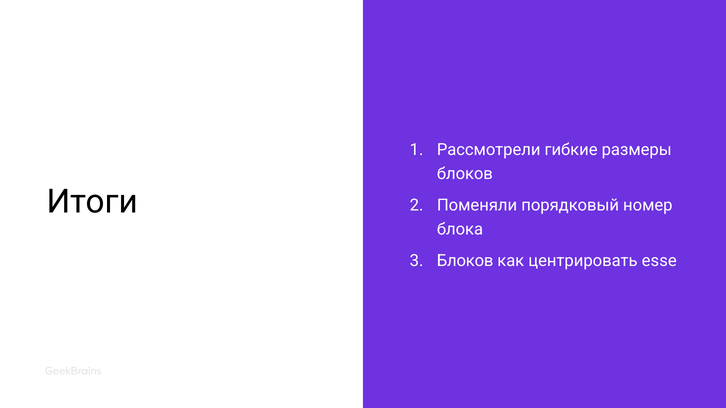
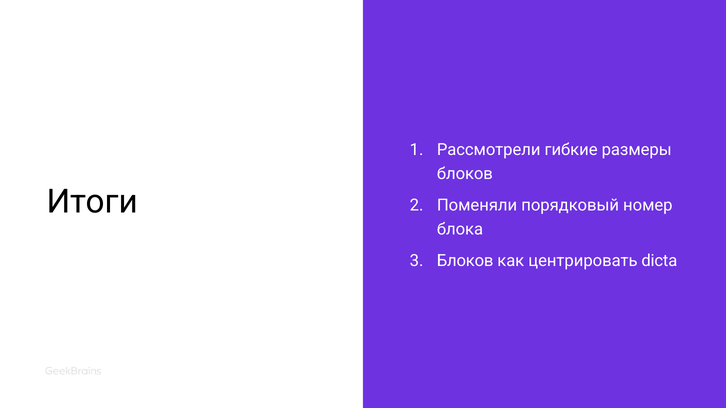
esse: esse -> dicta
